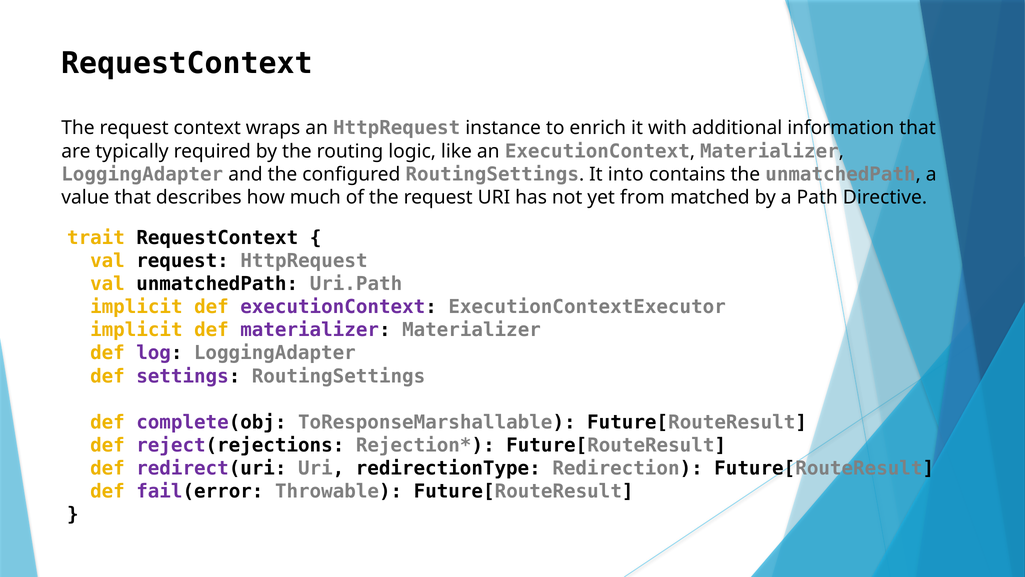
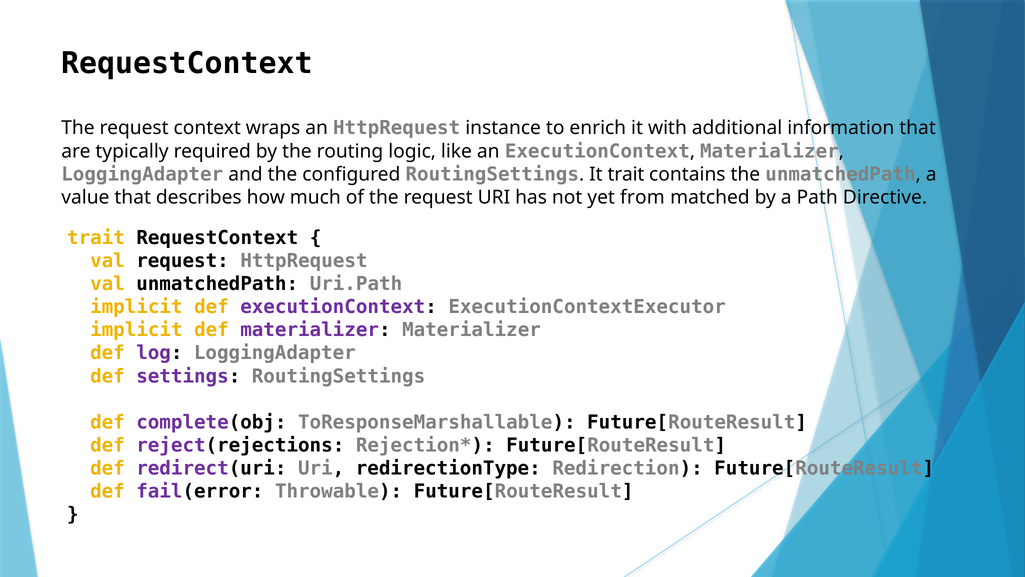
It into: into -> trait
